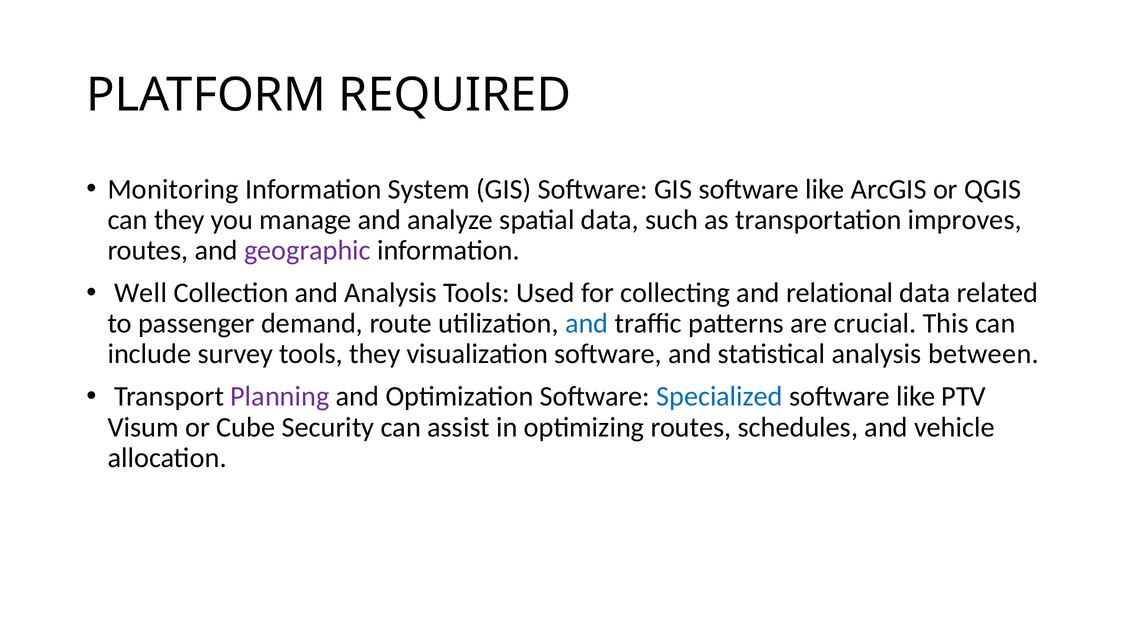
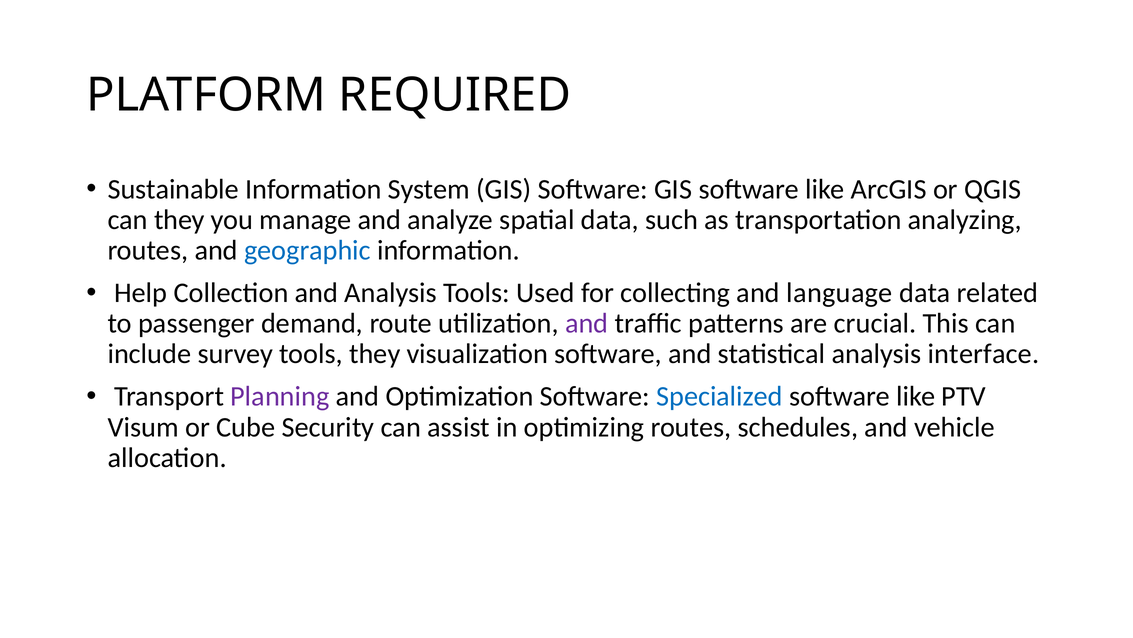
Monitoring: Monitoring -> Sustainable
improves: improves -> analyzing
geographic colour: purple -> blue
Well: Well -> Help
relational: relational -> language
and at (587, 323) colour: blue -> purple
between: between -> interface
